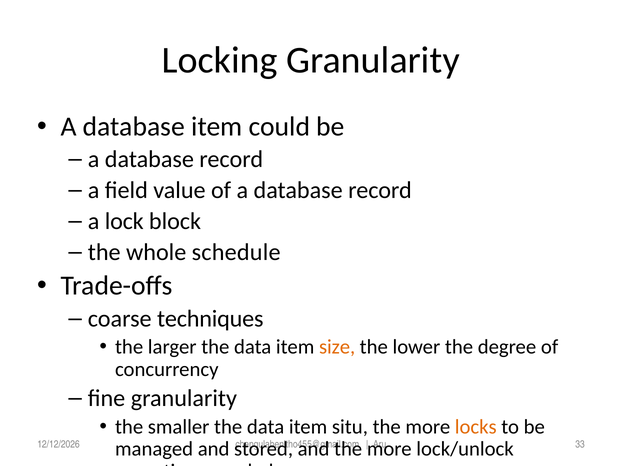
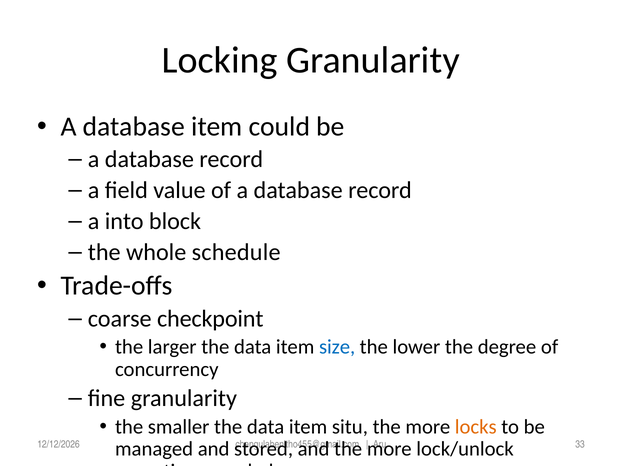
lock: lock -> into
techniques: techniques -> checkpoint
size colour: orange -> blue
